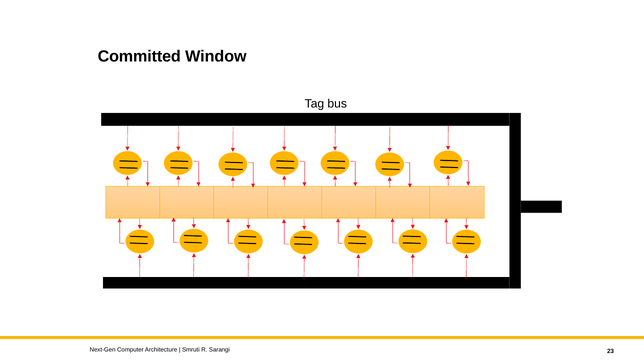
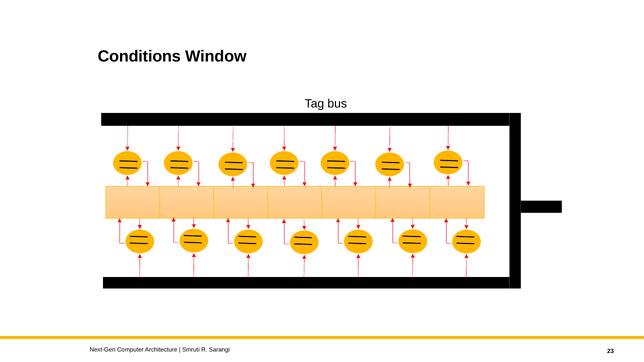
Committed: Committed -> Conditions
